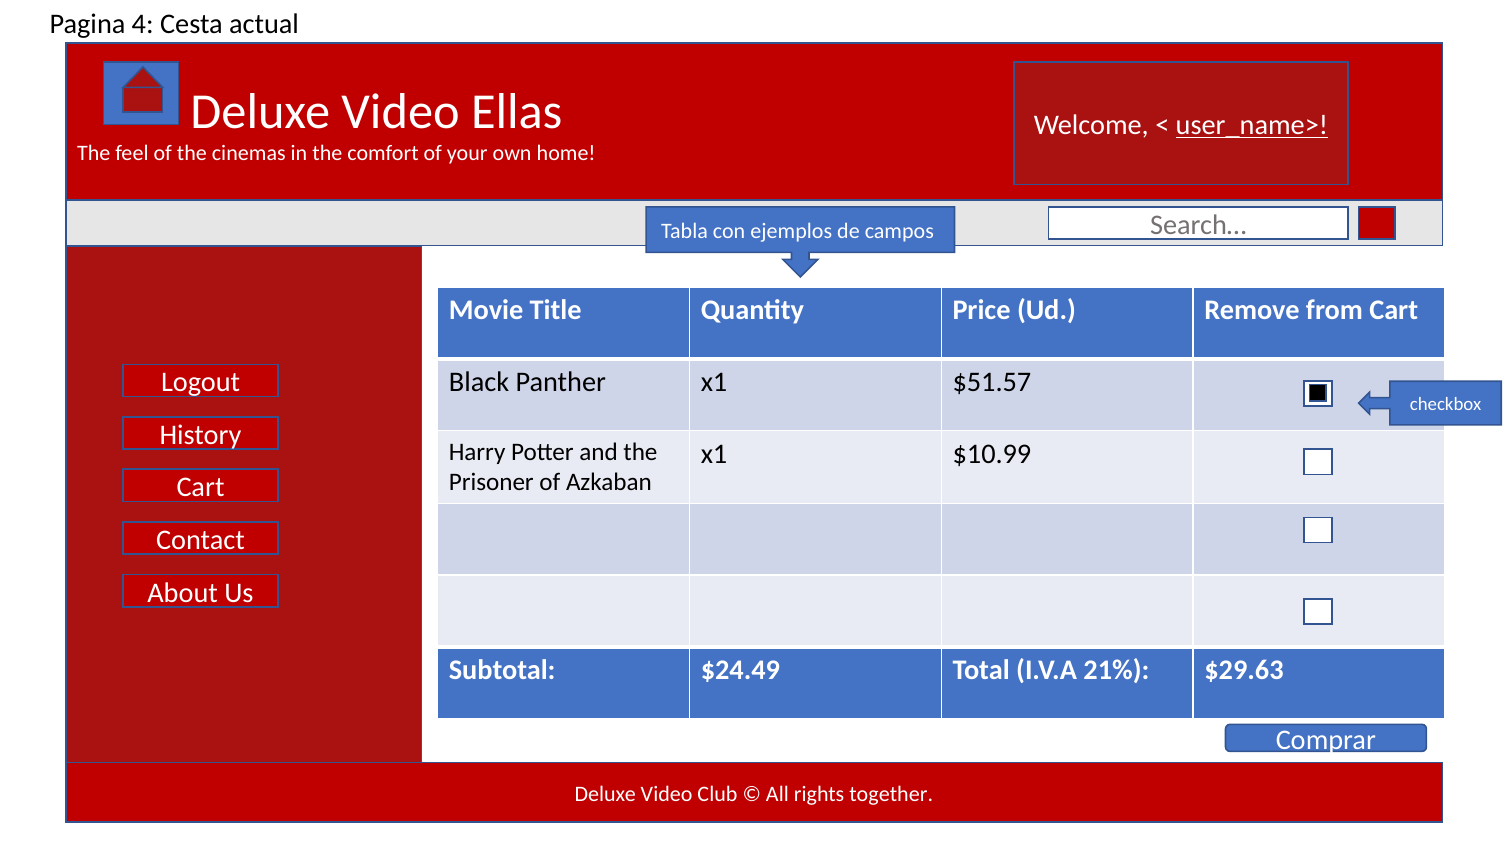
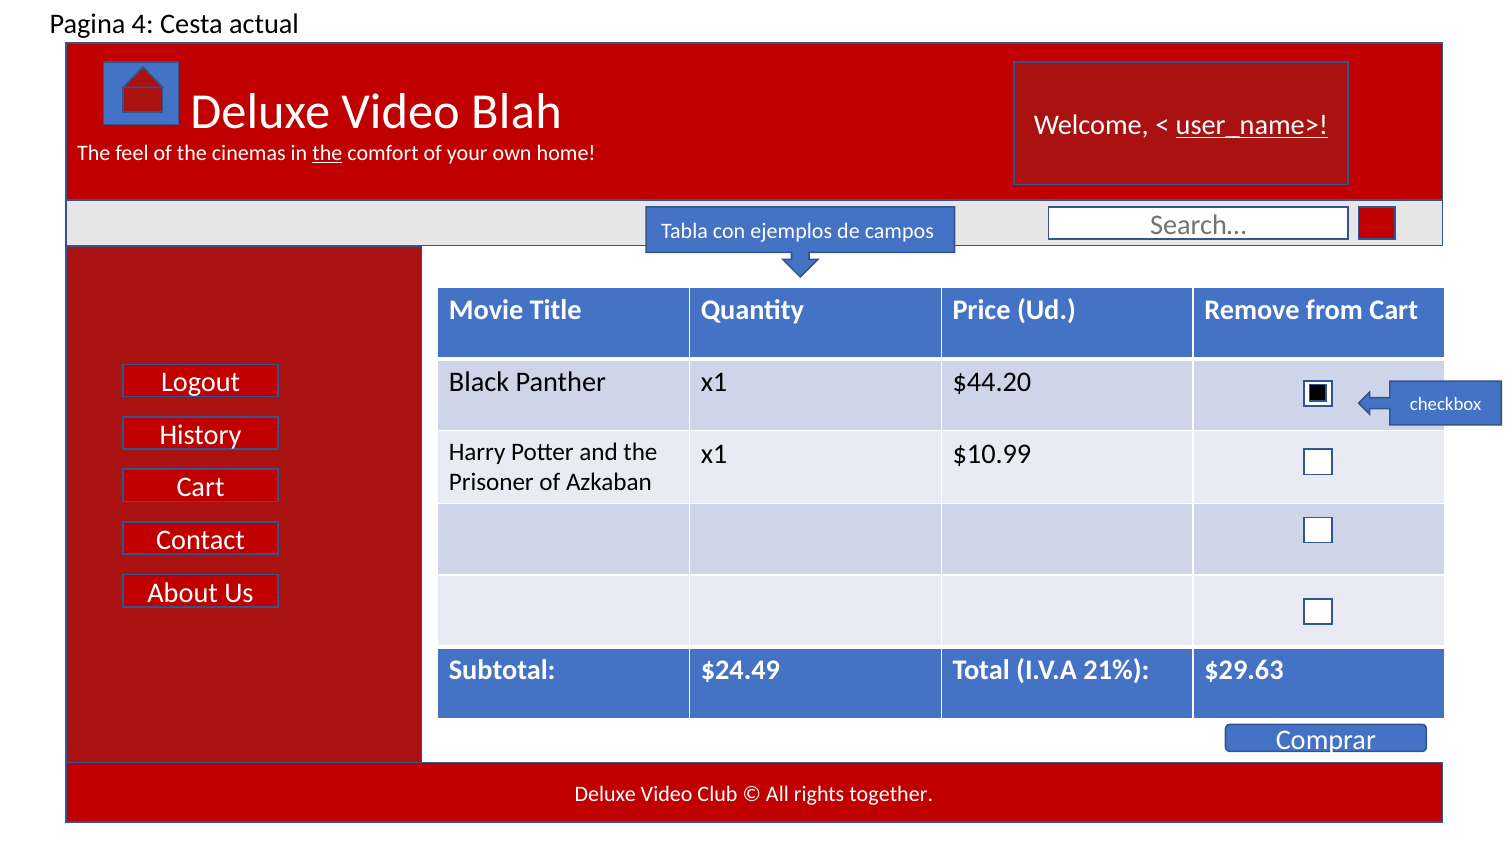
Ellas: Ellas -> Blah
the at (327, 153) underline: none -> present
$51.57: $51.57 -> $44.20
